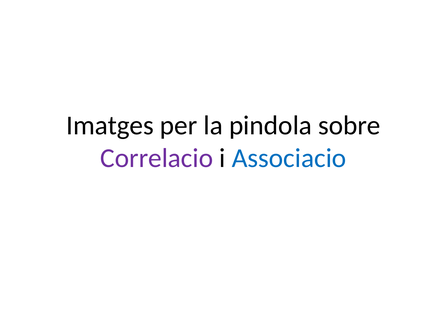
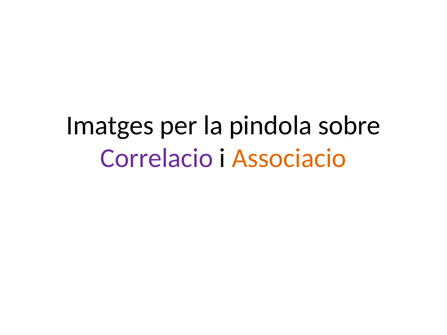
Associacio colour: blue -> orange
